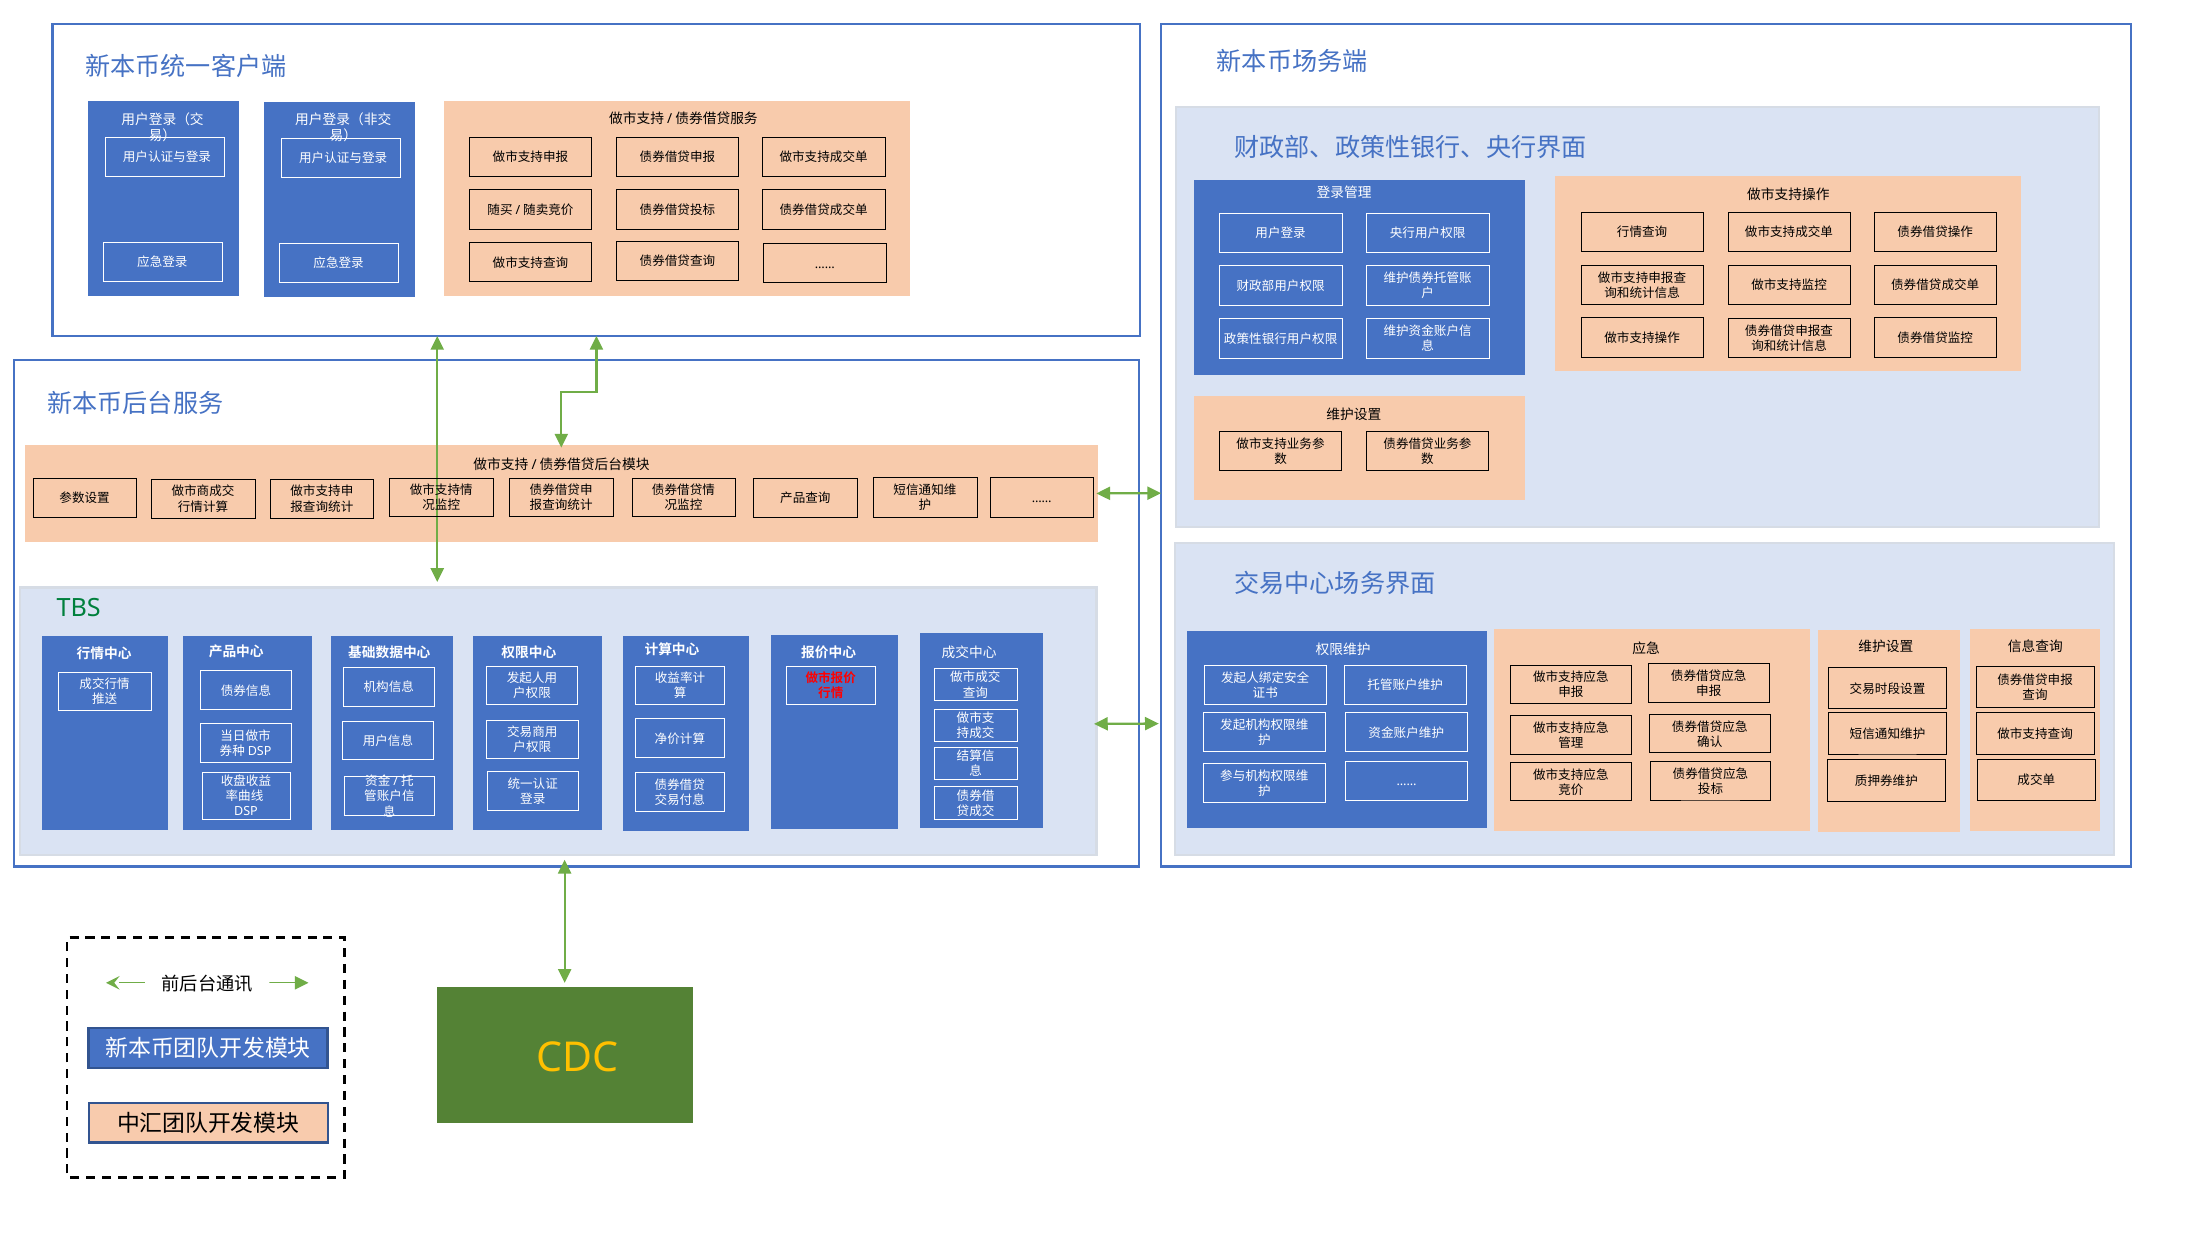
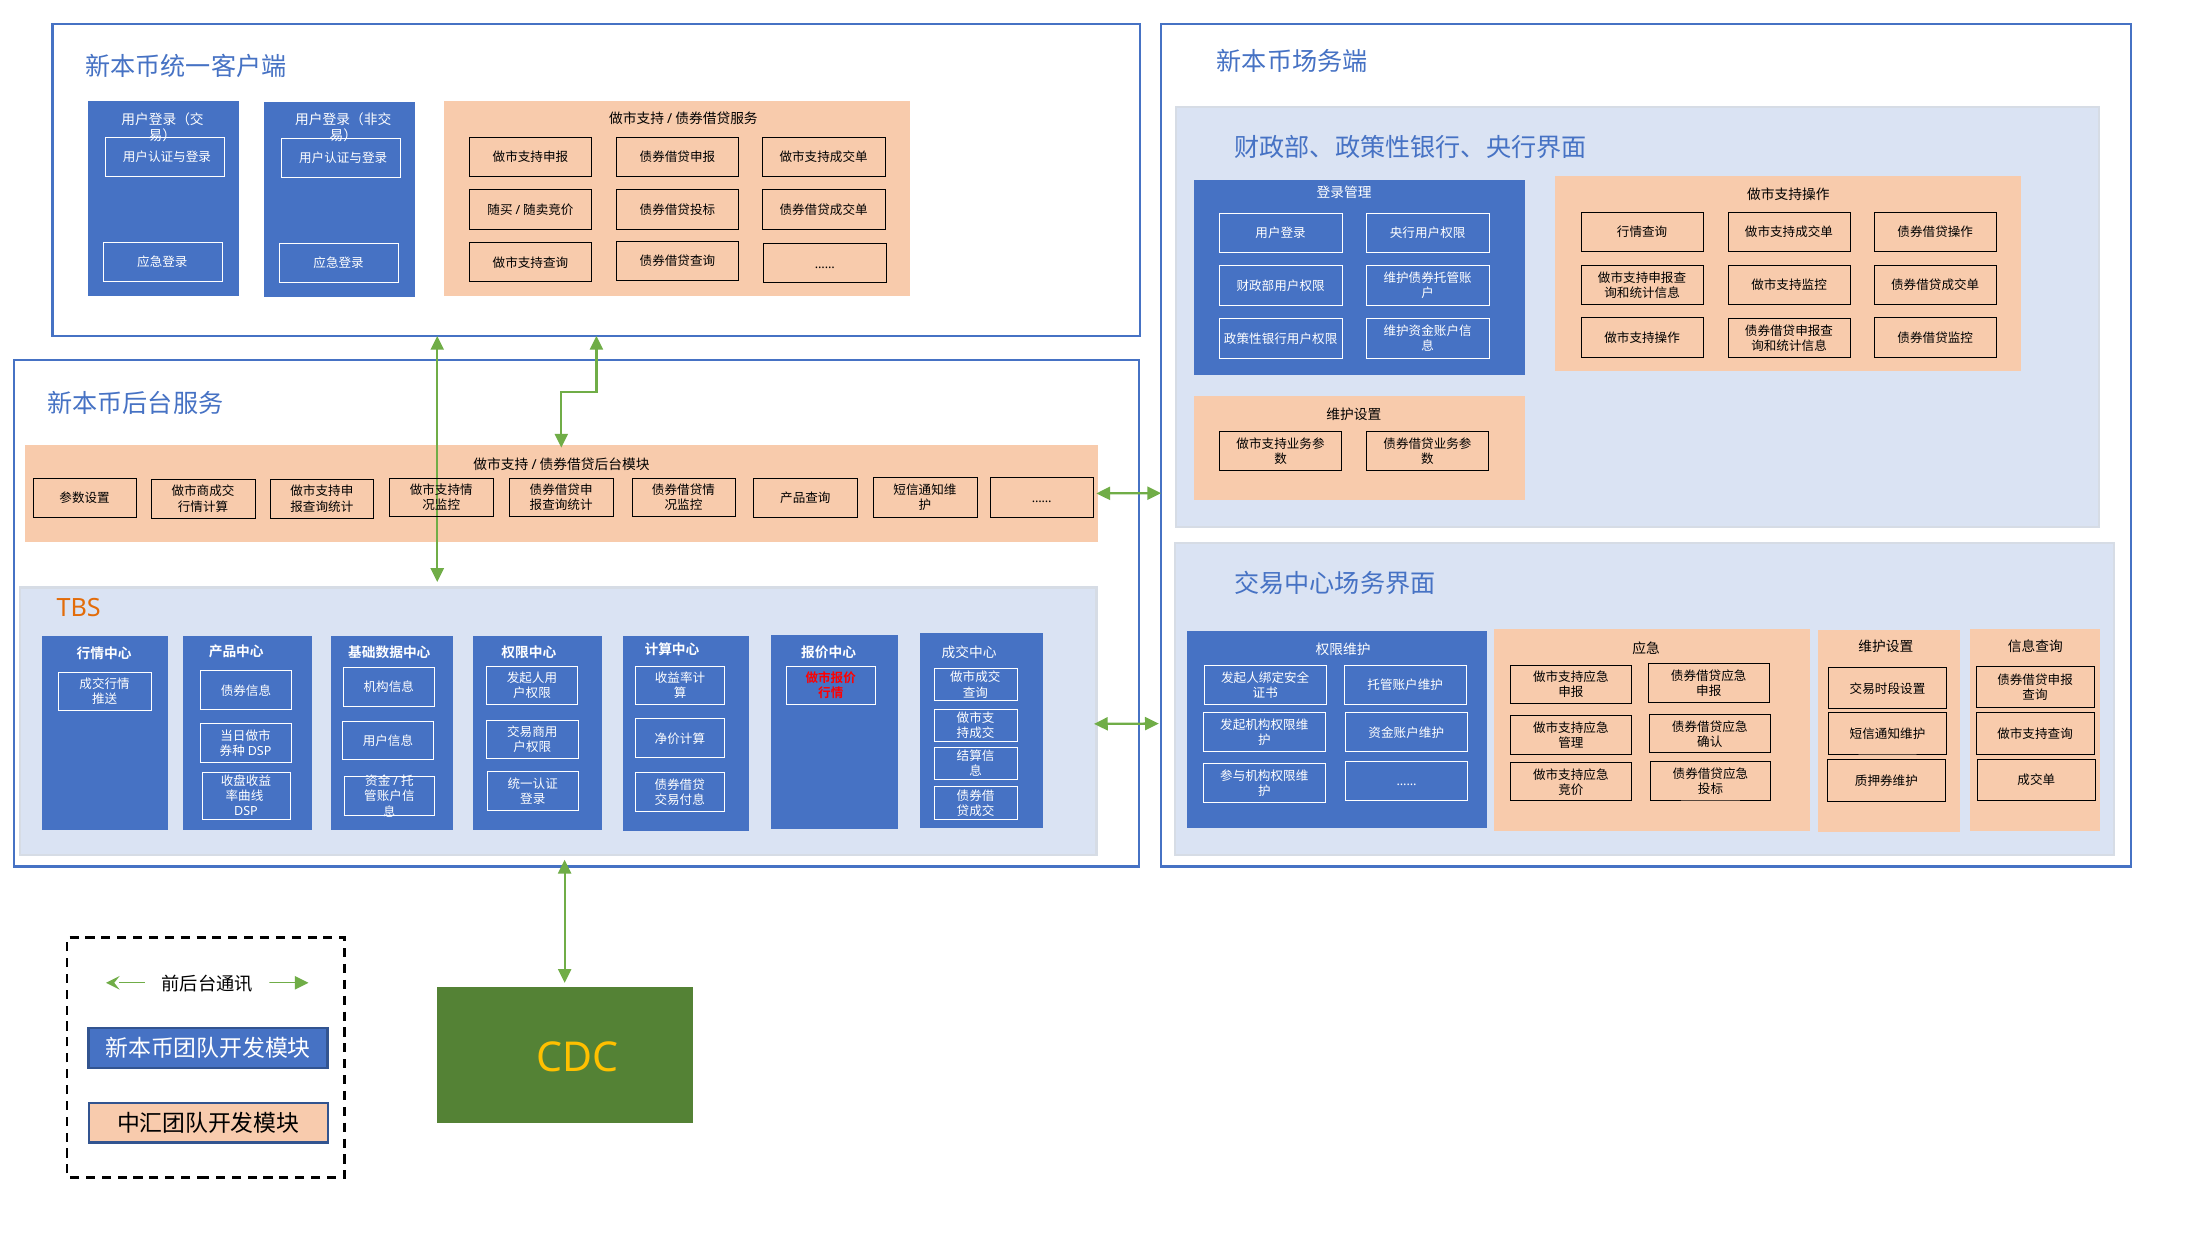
TBS colour: green -> orange
